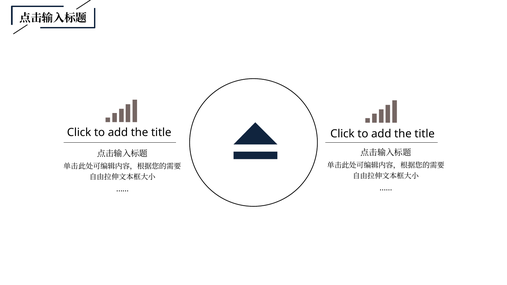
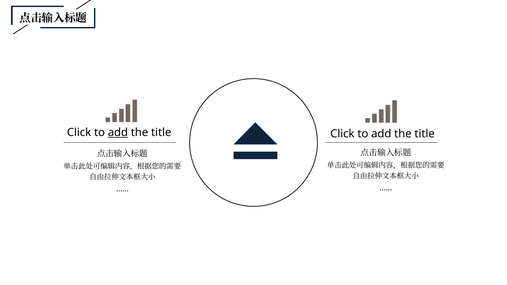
add at (118, 132) underline: none -> present
